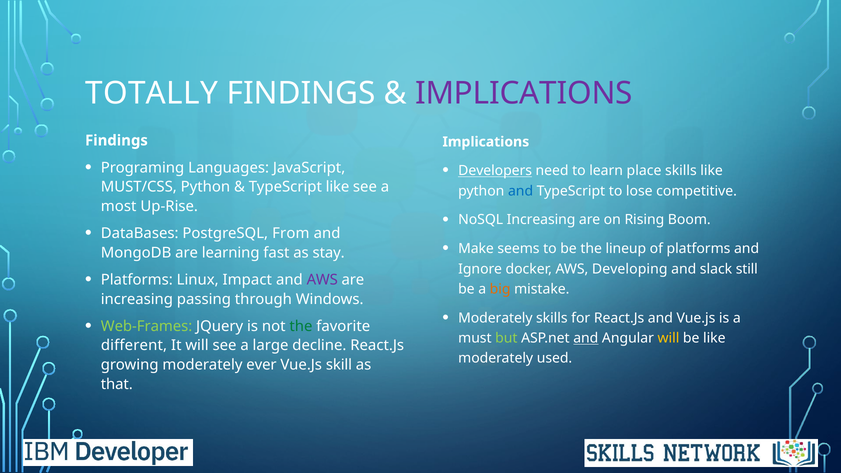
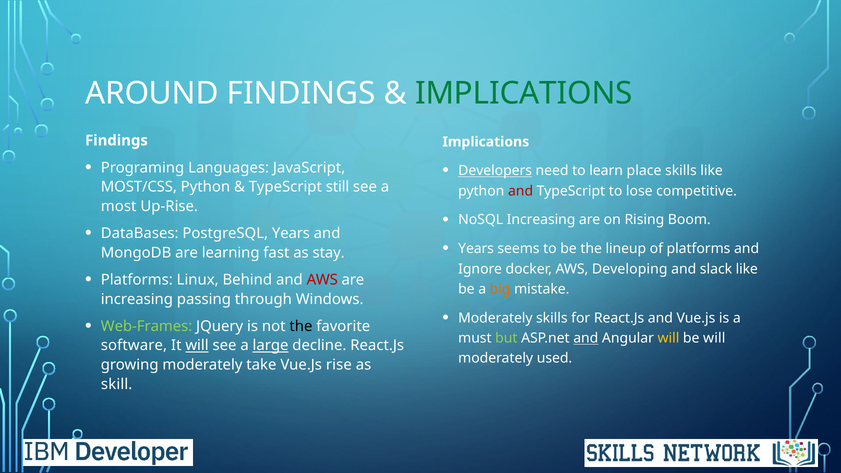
TOTALLY: TOTALLY -> AROUND
IMPLICATIONS at (524, 93) colour: purple -> green
MUST/CSS: MUST/CSS -> MOST/CSS
TypeScript like: like -> still
and at (521, 191) colour: blue -> red
PostgreSQL From: From -> Years
Make at (476, 249): Make -> Years
slack still: still -> like
Impact: Impact -> Behind
AWS at (322, 280) colour: purple -> red
the at (301, 326) colour: green -> black
be like: like -> will
different: different -> software
will at (197, 346) underline: none -> present
large underline: none -> present
ever: ever -> take
skill: skill -> rise
that: that -> skill
